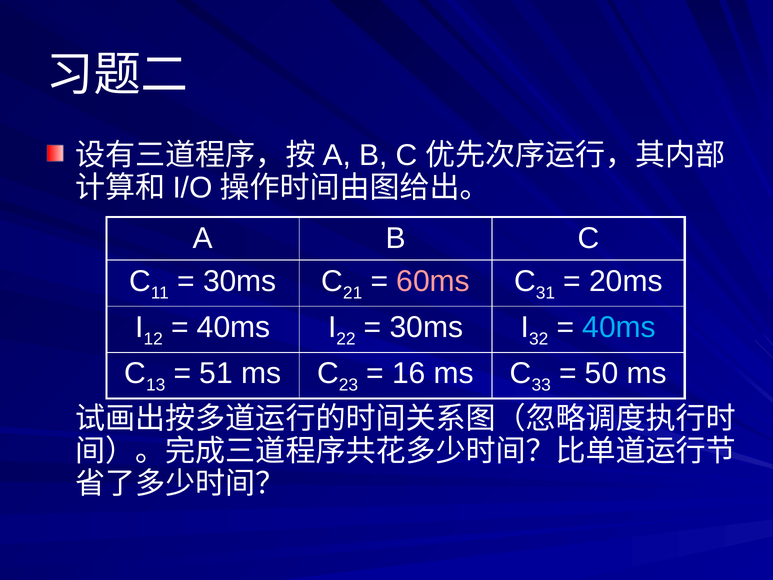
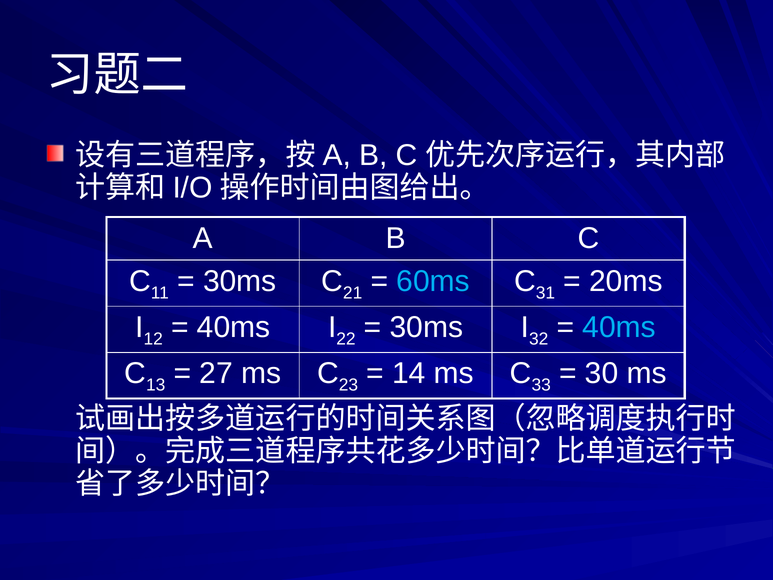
60ms colour: pink -> light blue
51: 51 -> 27
16: 16 -> 14
50: 50 -> 30
